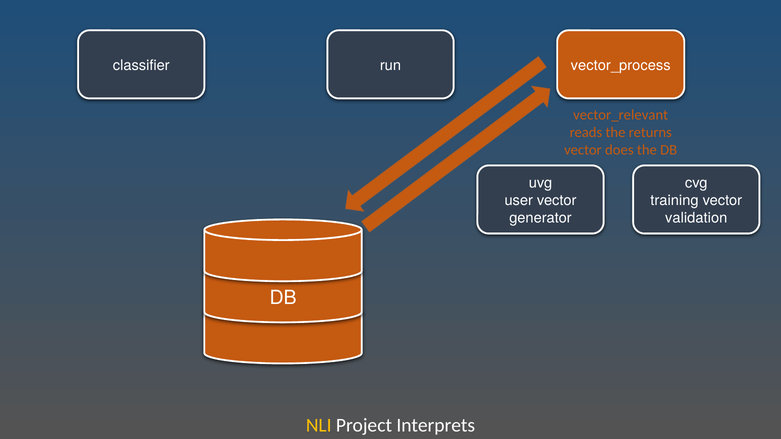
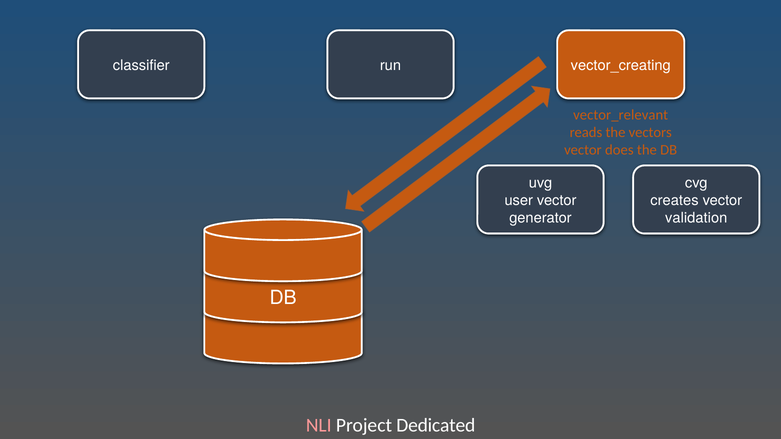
vector_process: vector_process -> vector_creating
returns: returns -> vectors
training: training -> creates
NLI colour: yellow -> pink
Interprets: Interprets -> Dedicated
